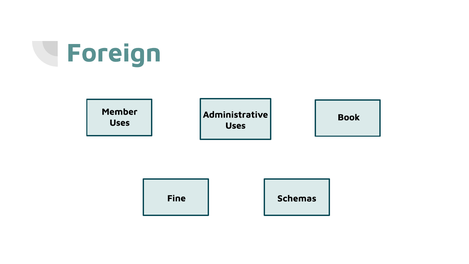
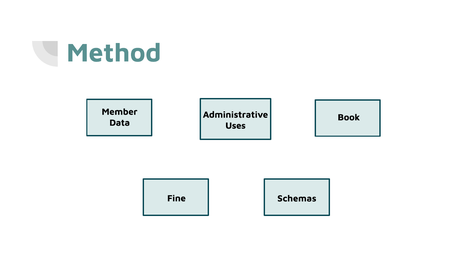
Foreign: Foreign -> Method
Uses at (120, 123): Uses -> Data
